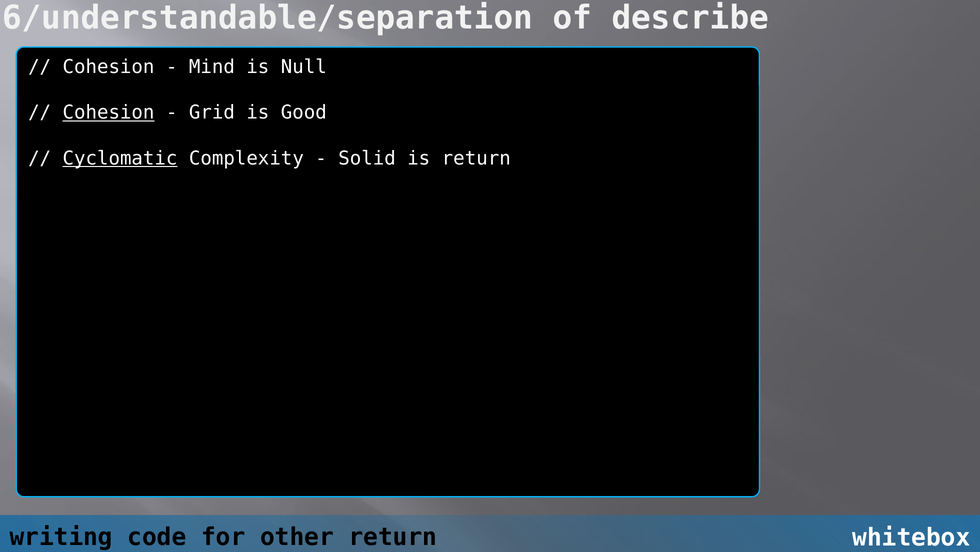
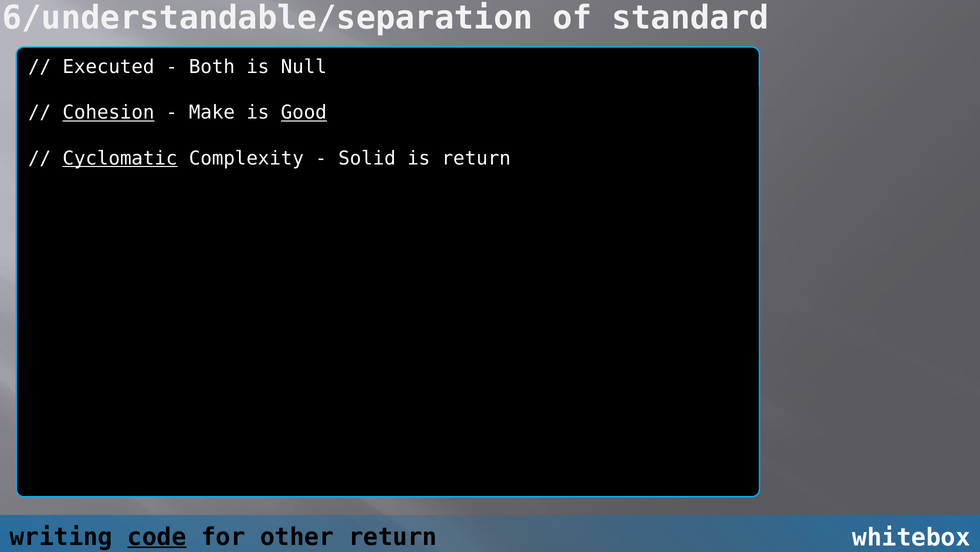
describe: describe -> standard
Cohesion at (108, 67): Cohesion -> Executed
Mind: Mind -> Both
Grid: Grid -> Make
Good underline: none -> present
code underline: none -> present
